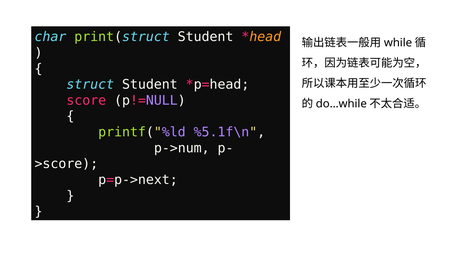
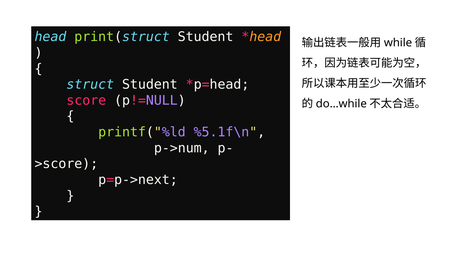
char: char -> head
